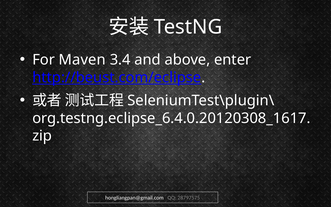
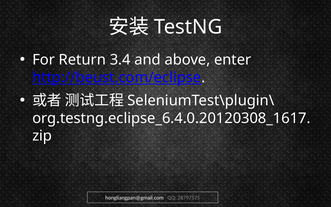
Maven: Maven -> Return
